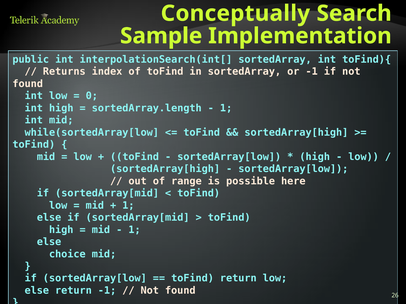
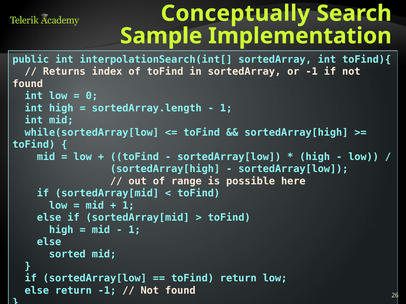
choice: choice -> sorted
